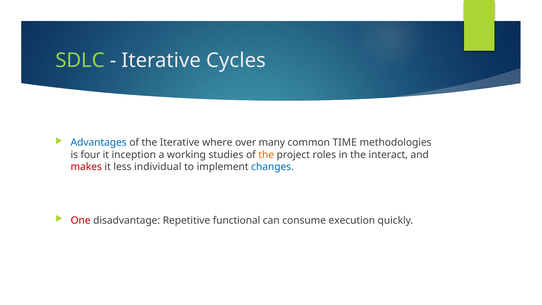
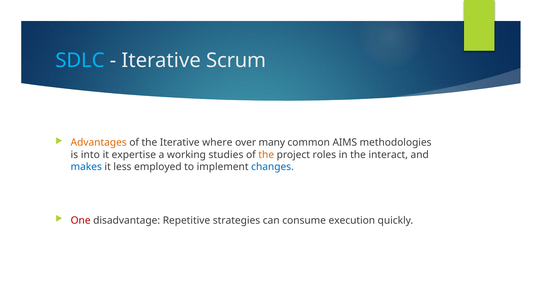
SDLC colour: light green -> light blue
Cycles: Cycles -> Scrum
Advantages colour: blue -> orange
TIME: TIME -> AIMS
four: four -> into
inception: inception -> expertise
makes colour: red -> blue
individual: individual -> employed
functional: functional -> strategies
